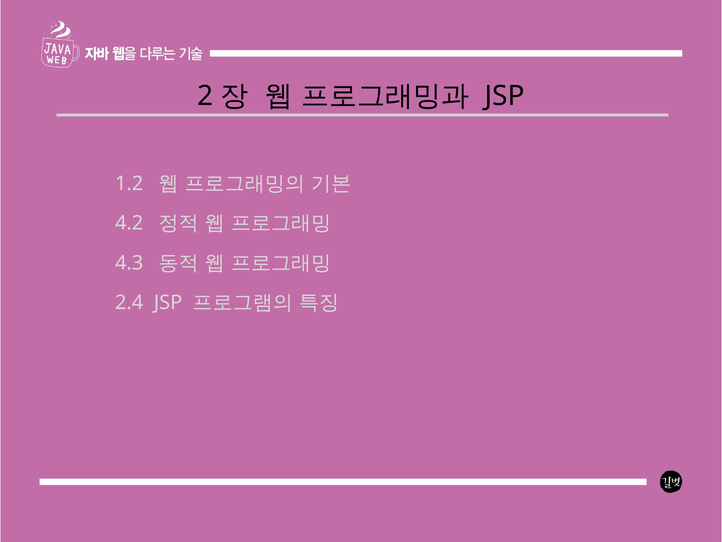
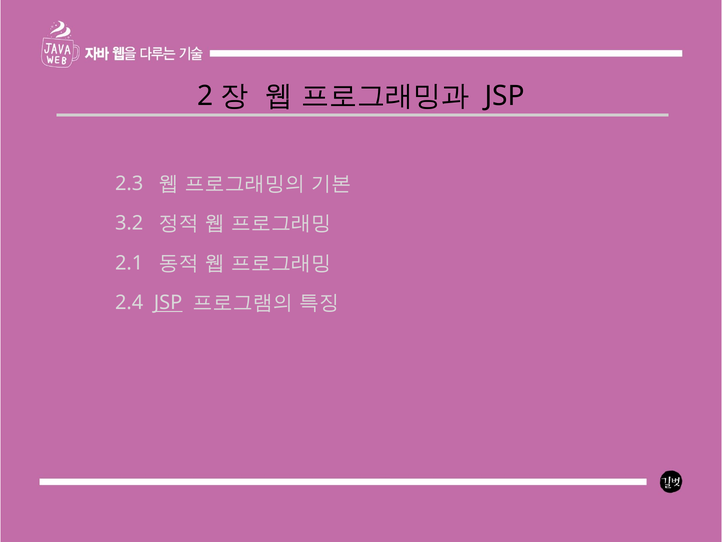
1.2: 1.2 -> 2.3
4.2: 4.2 -> 3.2
4.3: 4.3 -> 2.1
JSP at (168, 302) underline: none -> present
